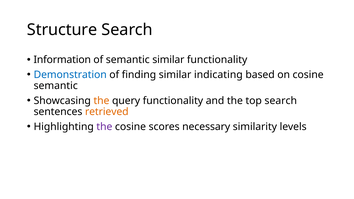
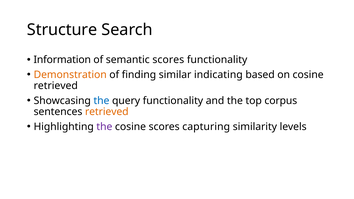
semantic similar: similar -> scores
Demonstration colour: blue -> orange
semantic at (56, 86): semantic -> retrieved
the at (101, 101) colour: orange -> blue
top search: search -> corpus
necessary: necessary -> capturing
